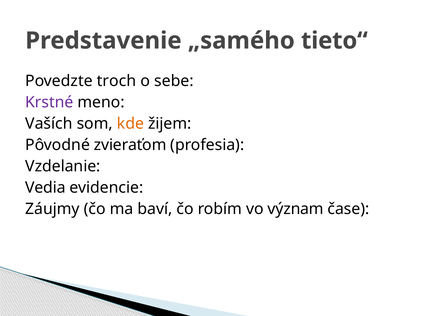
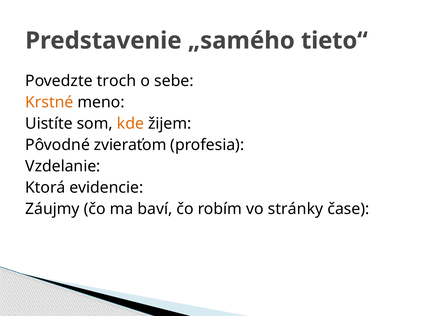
Krstné colour: purple -> orange
Vaších: Vaších -> Uistíte
Vedia: Vedia -> Ktorá
význam: význam -> stránky
